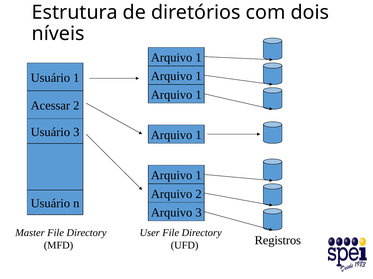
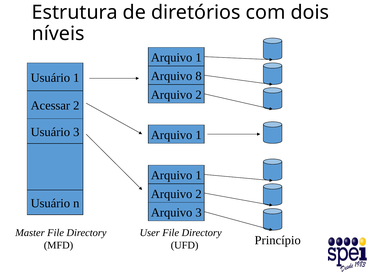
1 at (199, 76): 1 -> 8
1 at (199, 95): 1 -> 2
Registros: Registros -> Princípio
